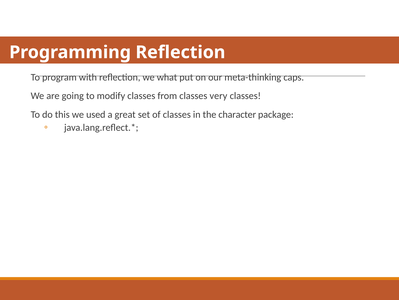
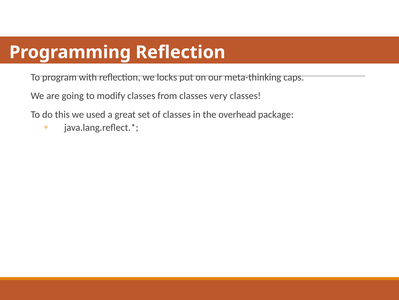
what: what -> locks
character: character -> overhead
